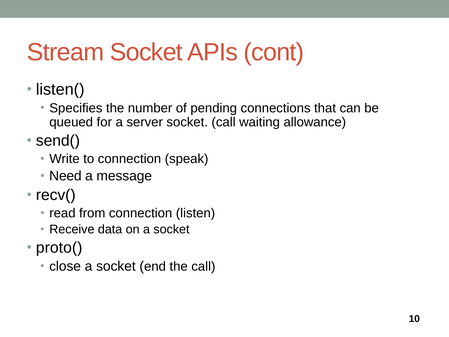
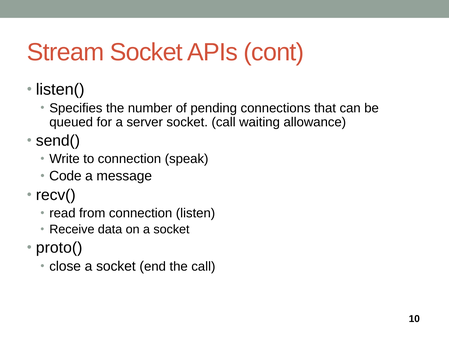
Need: Need -> Code
